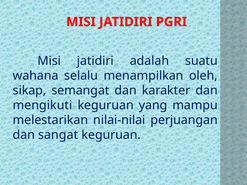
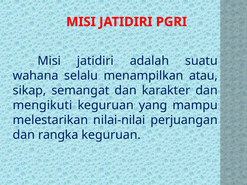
oleh: oleh -> atau
sangat: sangat -> rangka
